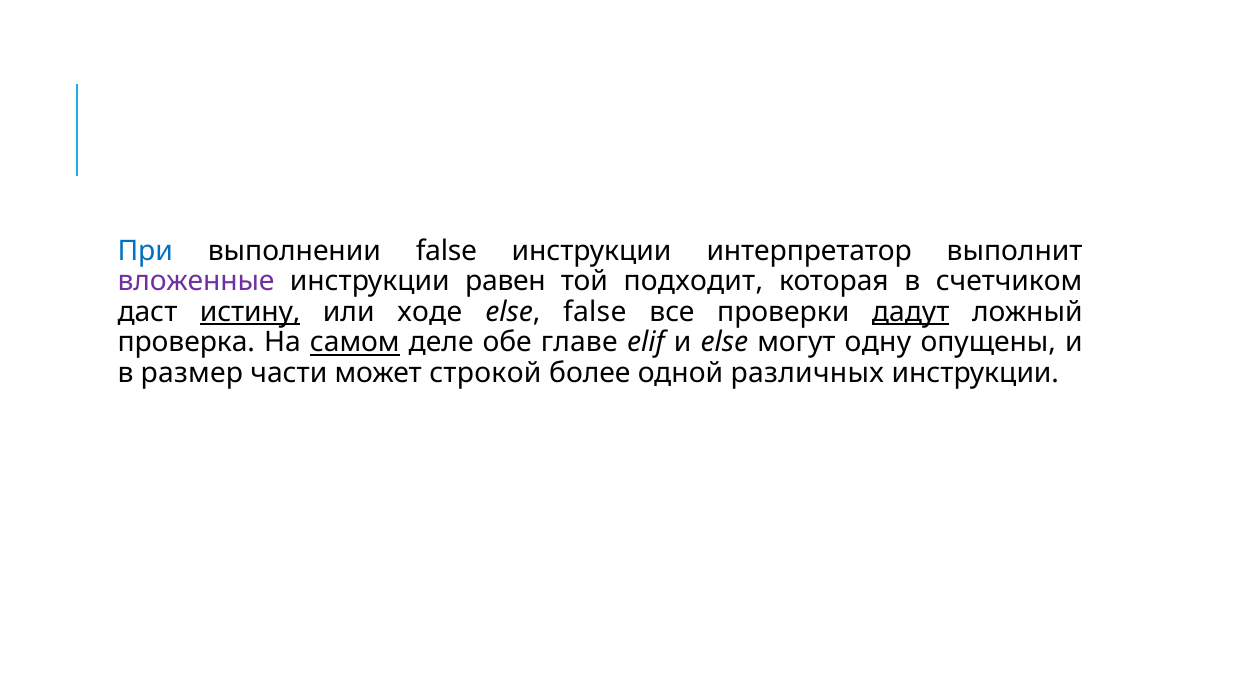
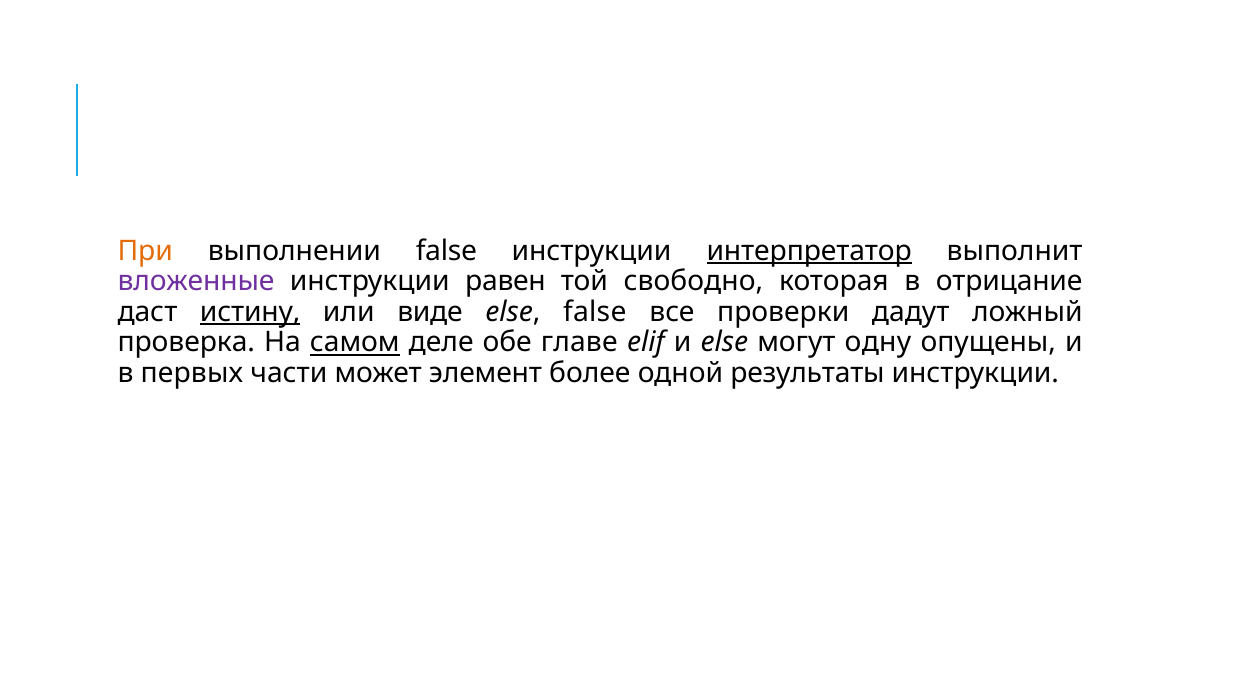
При colour: blue -> orange
интерпретатор underline: none -> present
подходит: подходит -> свободно
счетчиком: счетчиком -> отрицание
ходе: ходе -> виде
дадут underline: present -> none
размер: размер -> первых
строкой: строкой -> элемент
различных: различных -> результаты
